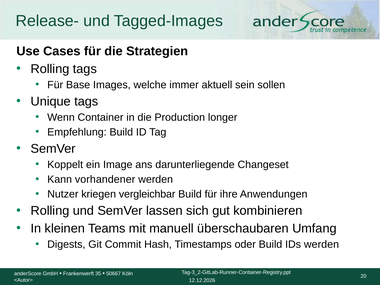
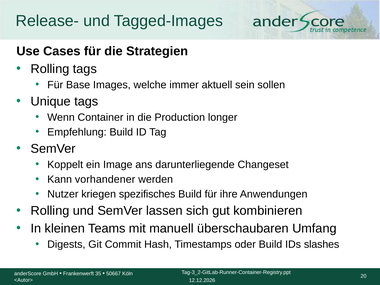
vergleichbar: vergleichbar -> spezifisches
IDs werden: werden -> slashes
